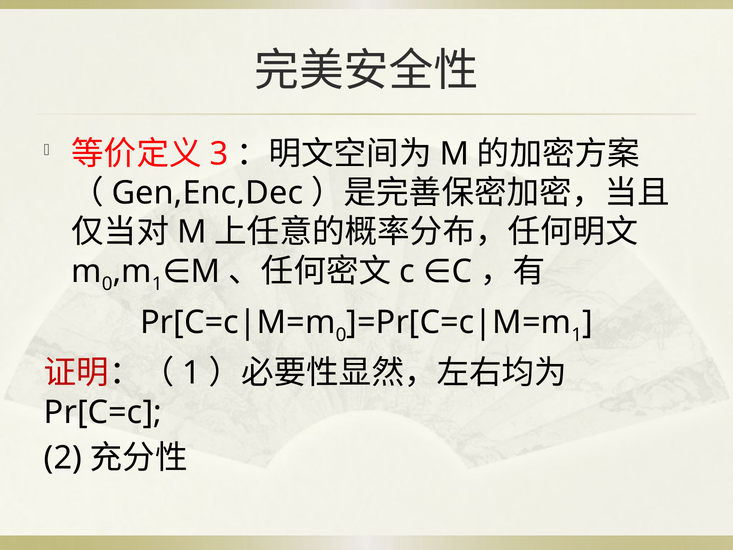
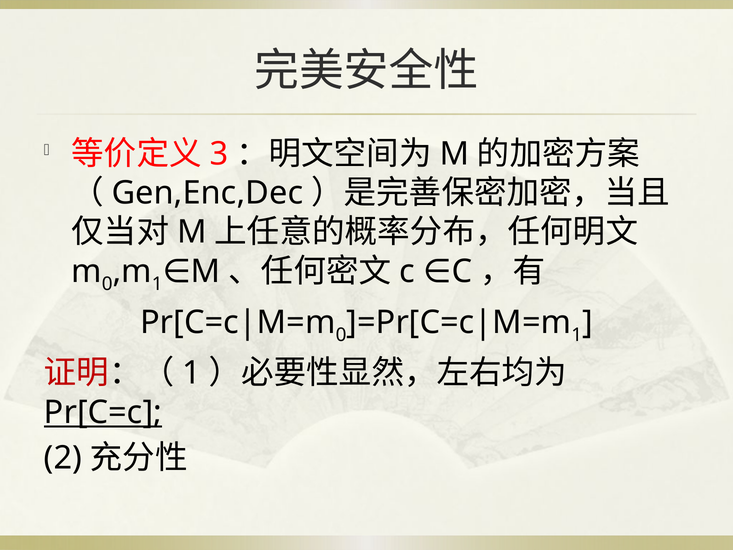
Pr[C=c underline: none -> present
